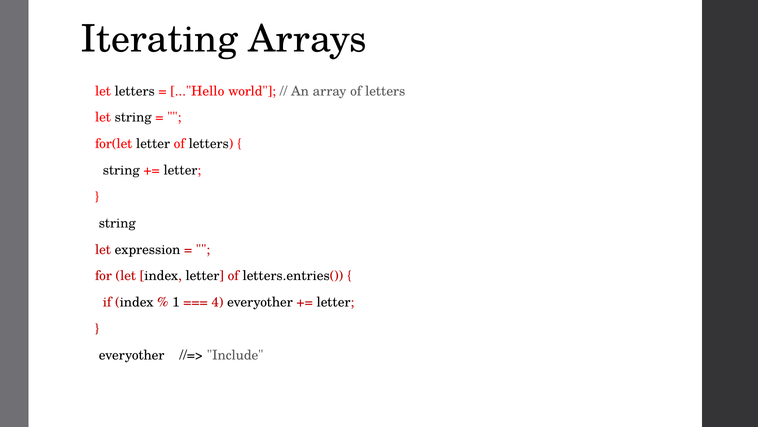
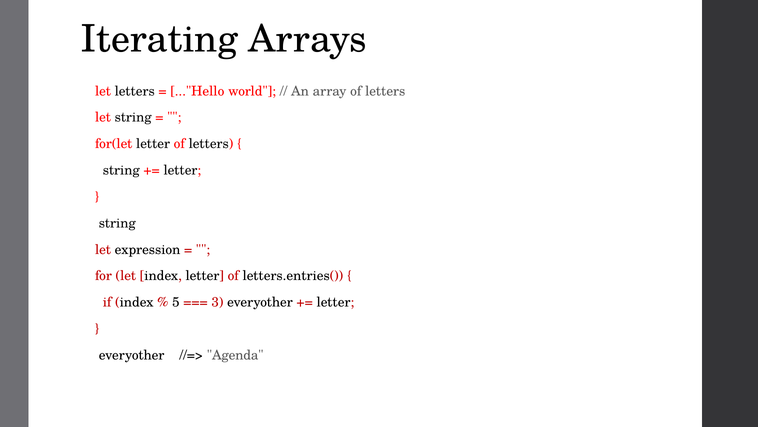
1: 1 -> 5
4: 4 -> 3
Include: Include -> Agenda
